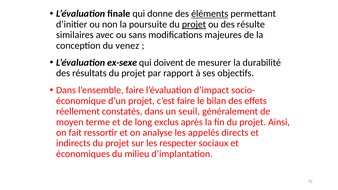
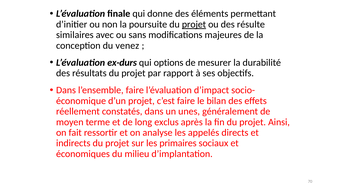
éléments underline: present -> none
ex-sexe: ex-sexe -> ex-durs
doivent: doivent -> options
seuil: seuil -> unes
respecter: respecter -> primaires
